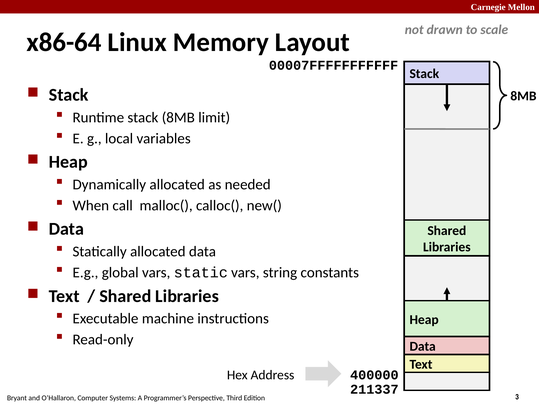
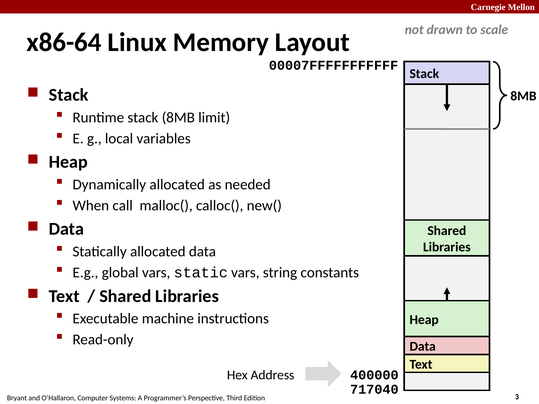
211337: 211337 -> 717040
